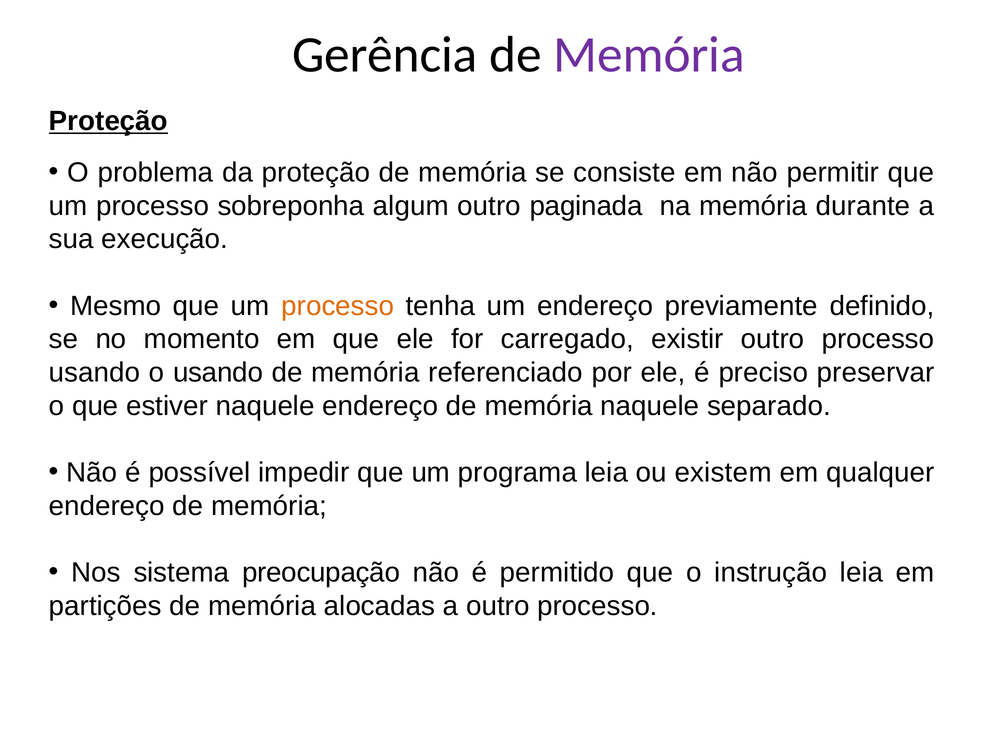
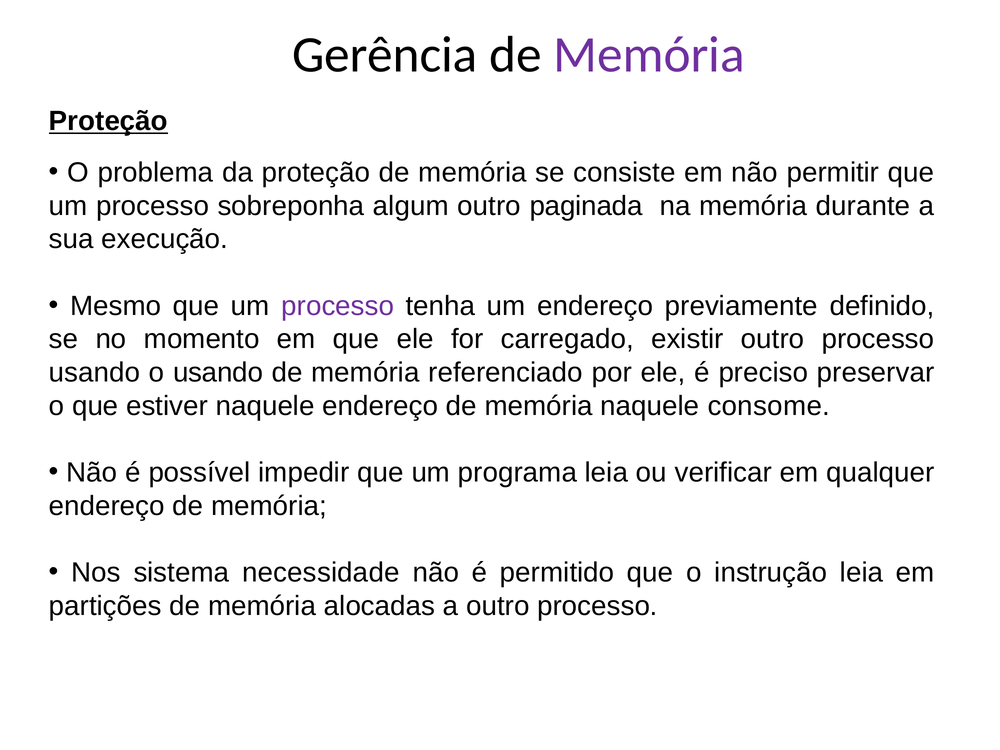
processo at (338, 306) colour: orange -> purple
separado: separado -> consome
existem: existem -> verificar
preocupação: preocupação -> necessidade
